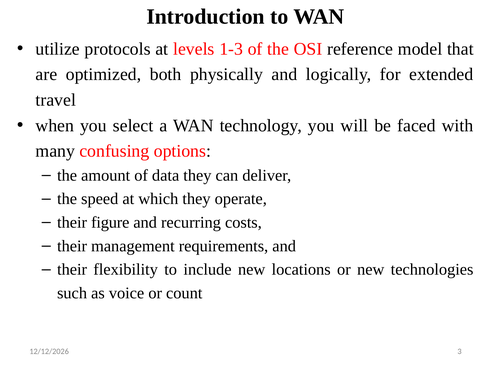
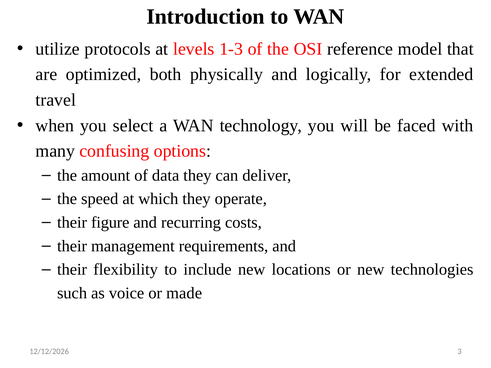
count: count -> made
